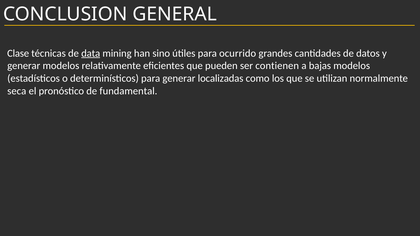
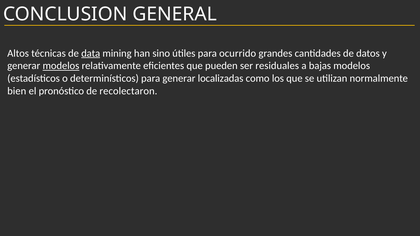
Clase: Clase -> Altos
modelos at (61, 66) underline: none -> present
contienen: contienen -> residuales
seca: seca -> bien
fundamental: fundamental -> recolectaron
